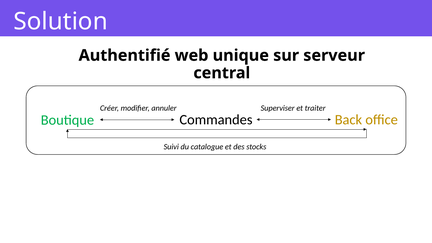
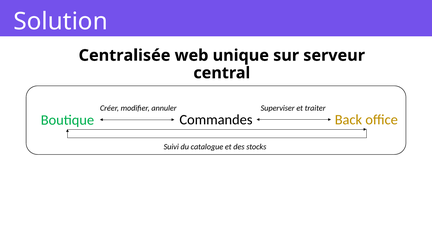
Authentifié: Authentifié -> Centralisée
